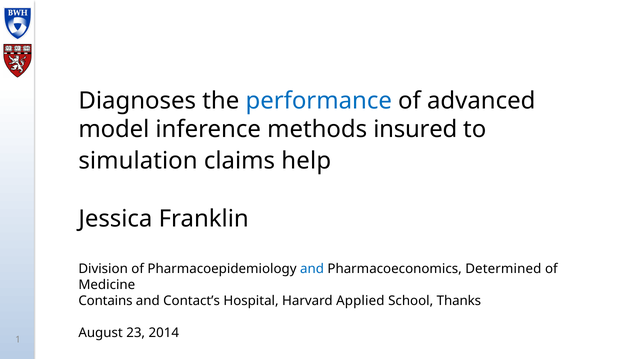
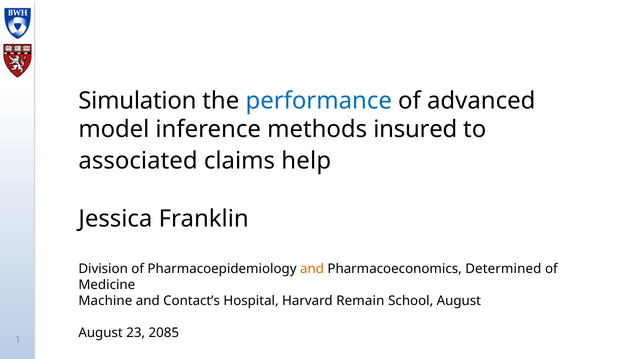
Diagnoses: Diagnoses -> Simulation
simulation: simulation -> associated
and at (312, 269) colour: blue -> orange
Contains: Contains -> Machine
Applied: Applied -> Remain
School Thanks: Thanks -> August
2014: 2014 -> 2085
